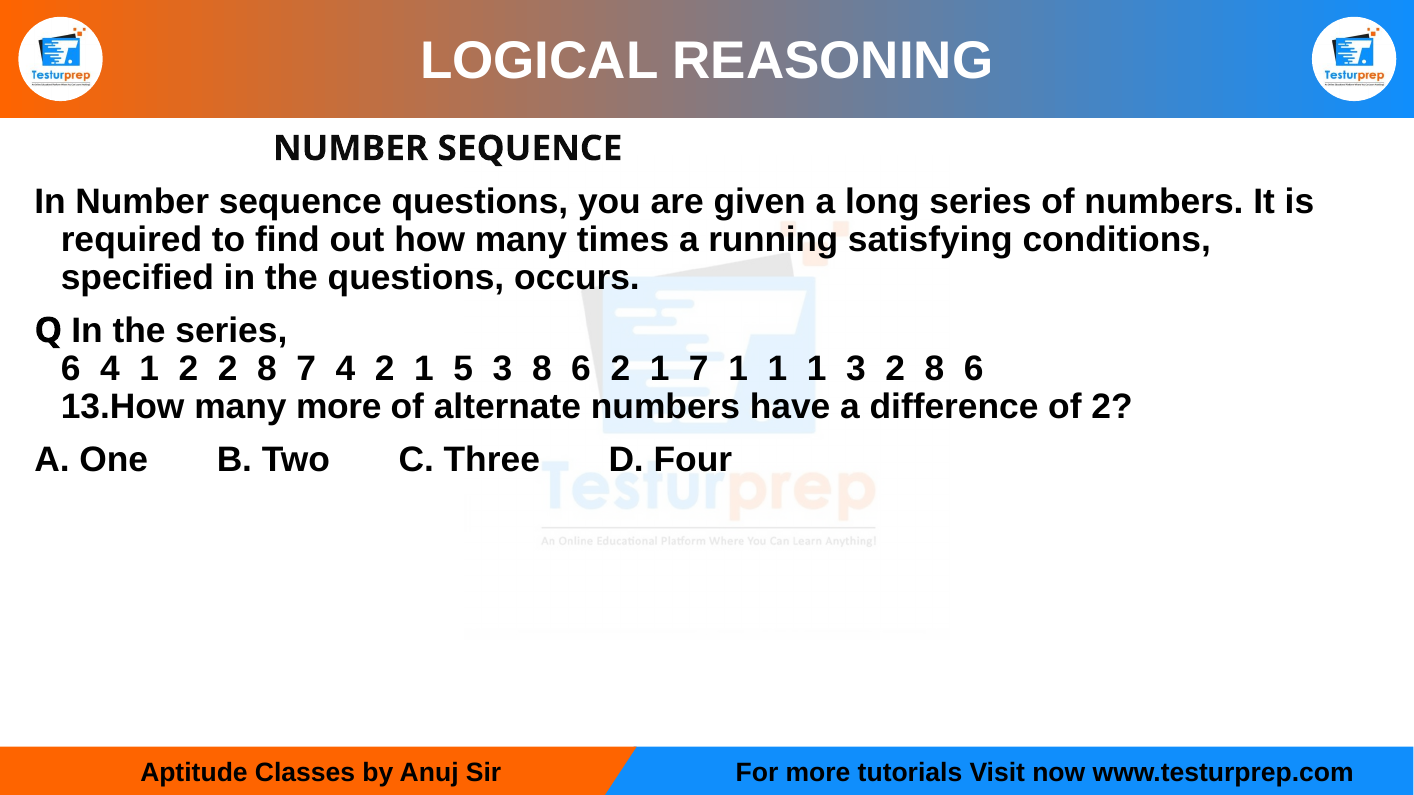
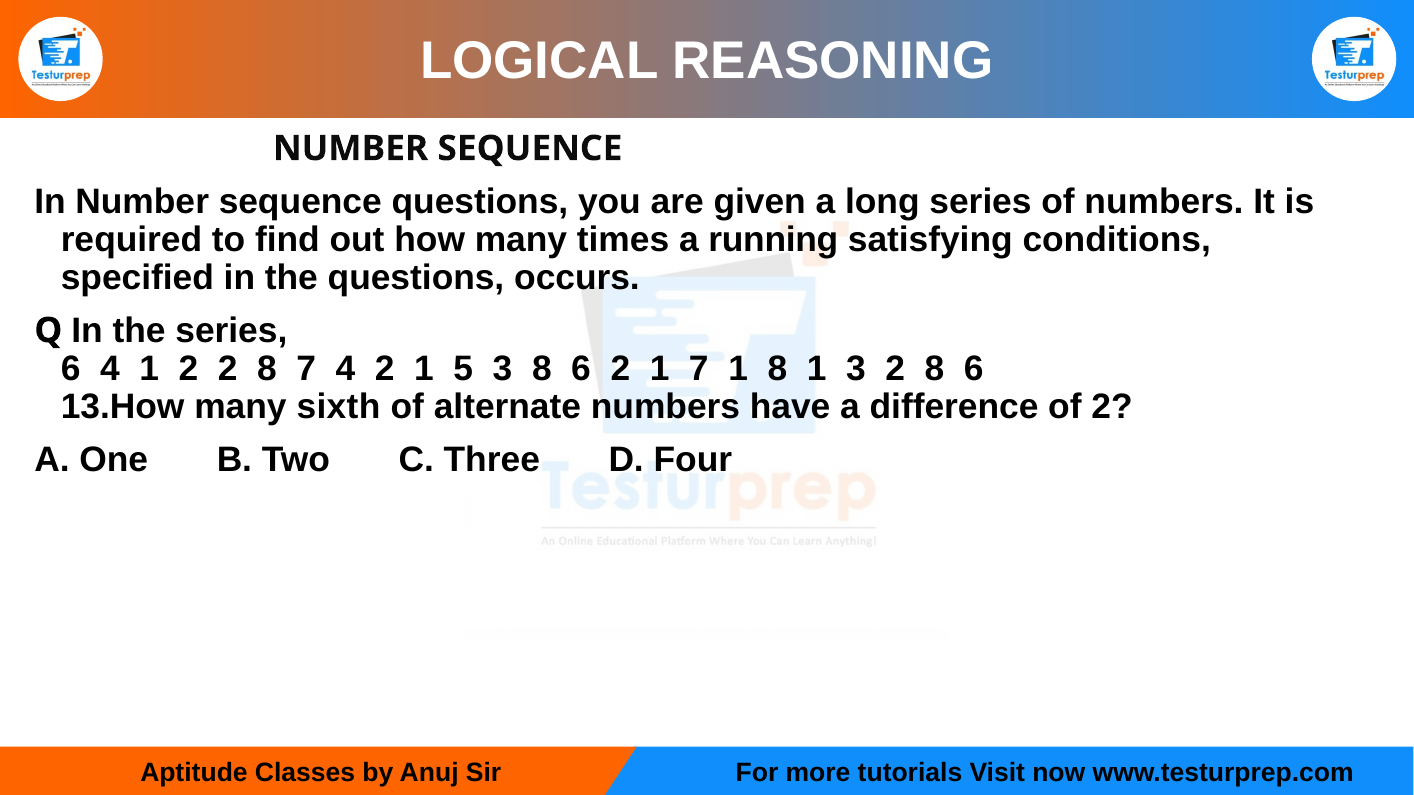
7 1 1: 1 -> 8
many more: more -> sixth
